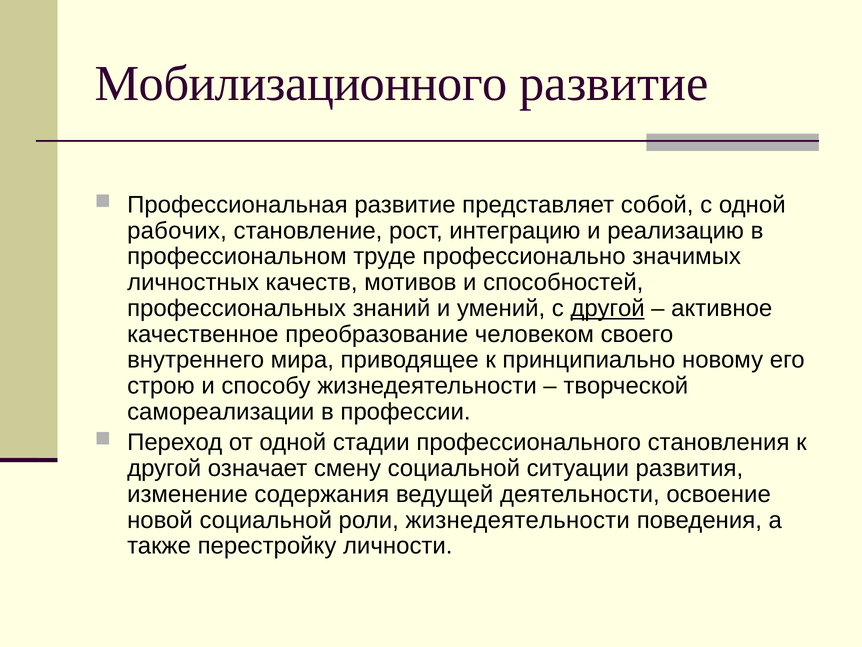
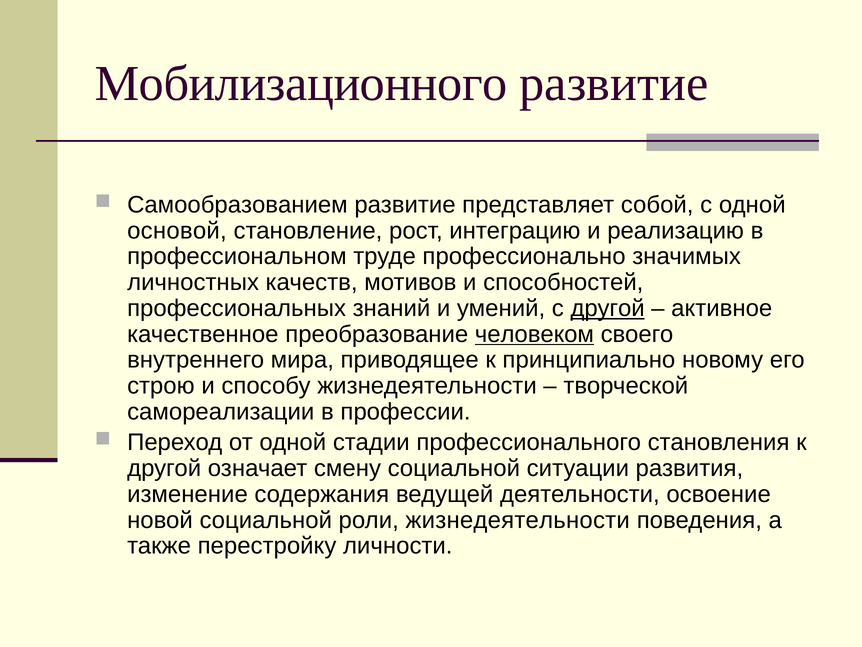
Профессиональная: Профессиональная -> Самообразованием
рабочих: рабочих -> основой
человеком underline: none -> present
